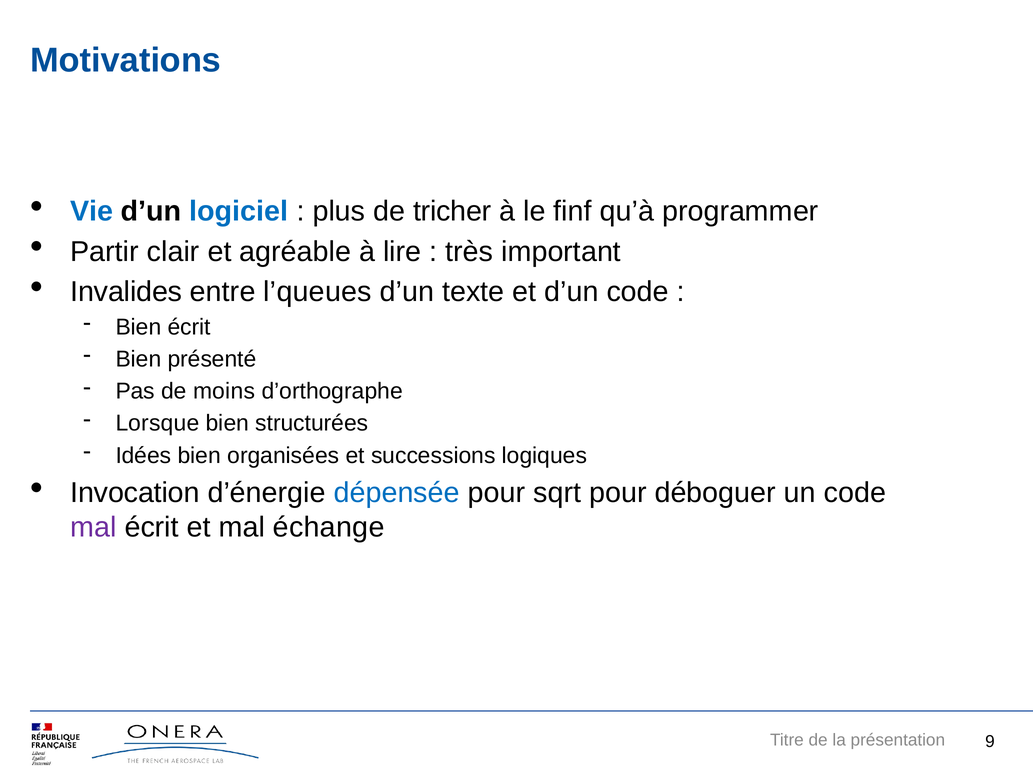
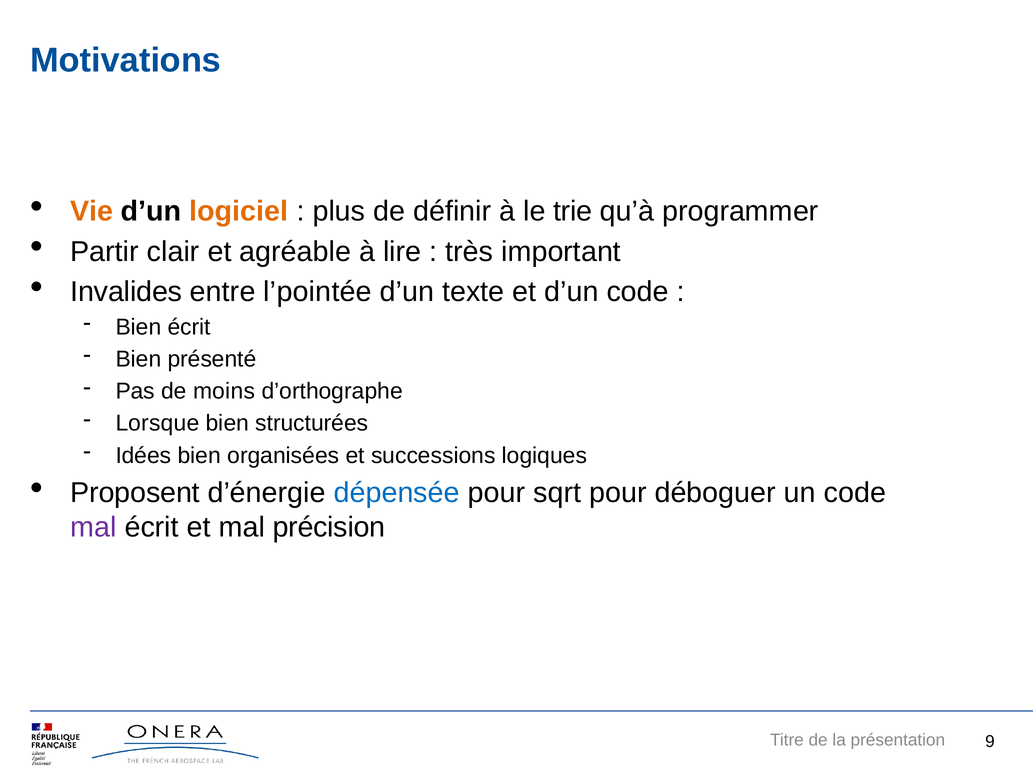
Vie colour: blue -> orange
logiciel colour: blue -> orange
tricher: tricher -> définir
finf: finf -> trie
l’queues: l’queues -> l’pointée
Invocation: Invocation -> Proposent
échange: échange -> précision
